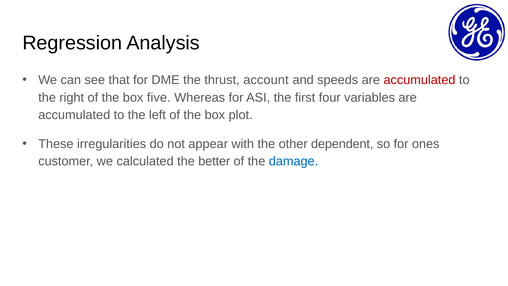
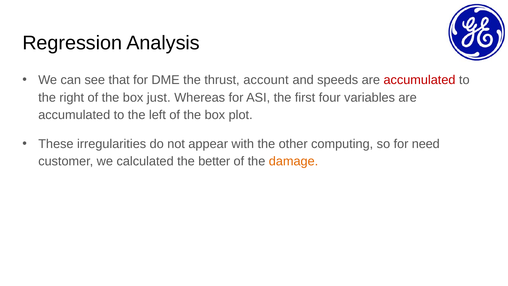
five: five -> just
dependent: dependent -> computing
ones: ones -> need
damage colour: blue -> orange
